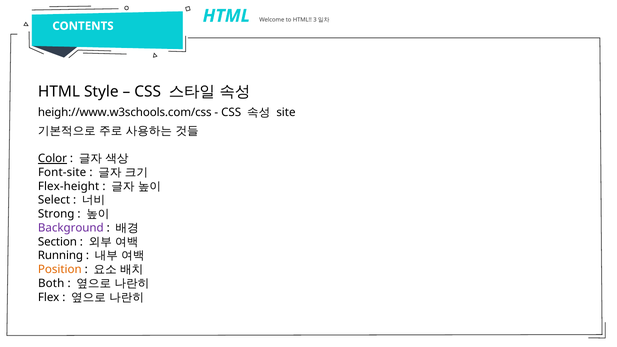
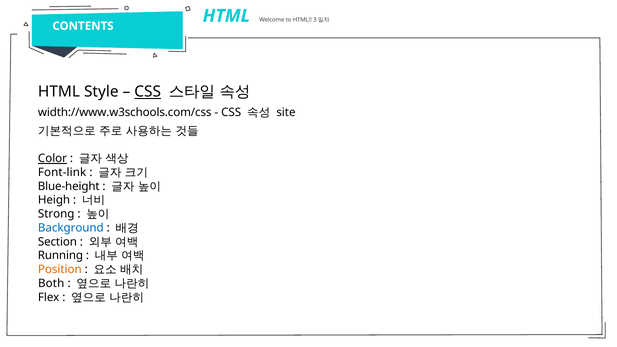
CSS at (148, 92) underline: none -> present
heigh://www.w3schools.com/css: heigh://www.w3schools.com/css -> width://www.w3schools.com/css
Font-site: Font-site -> Font-link
Flex-height: Flex-height -> Blue-height
Select: Select -> Heigh
Background colour: purple -> blue
